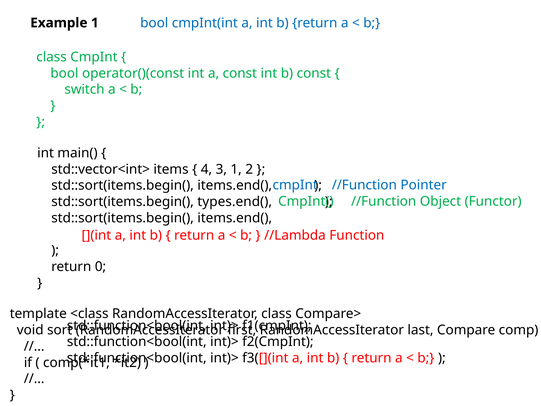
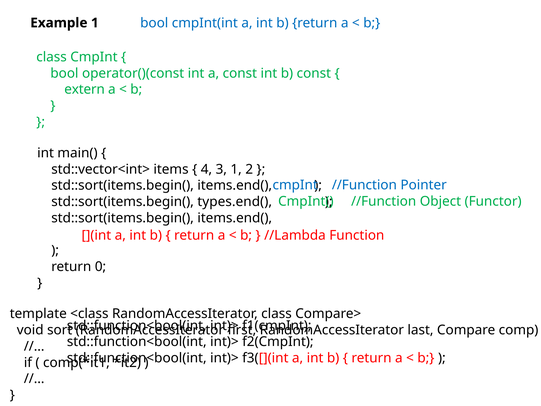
switch: switch -> extern
